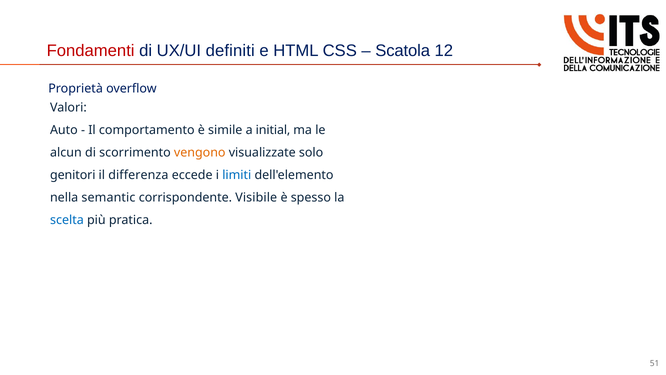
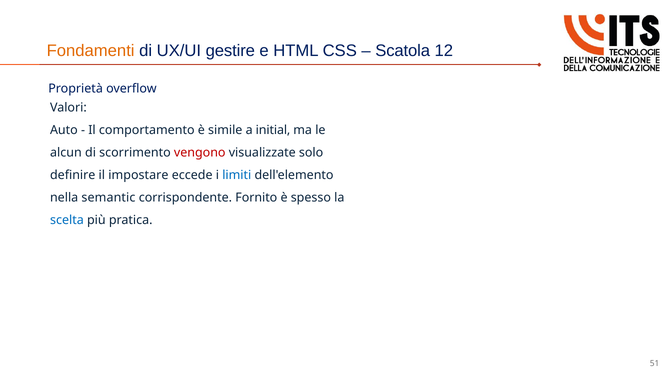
Fondamenti colour: red -> orange
definiti: definiti -> gestire
vengono colour: orange -> red
genitori: genitori -> definire
differenza: differenza -> impostare
Visibile: Visibile -> Fornito
